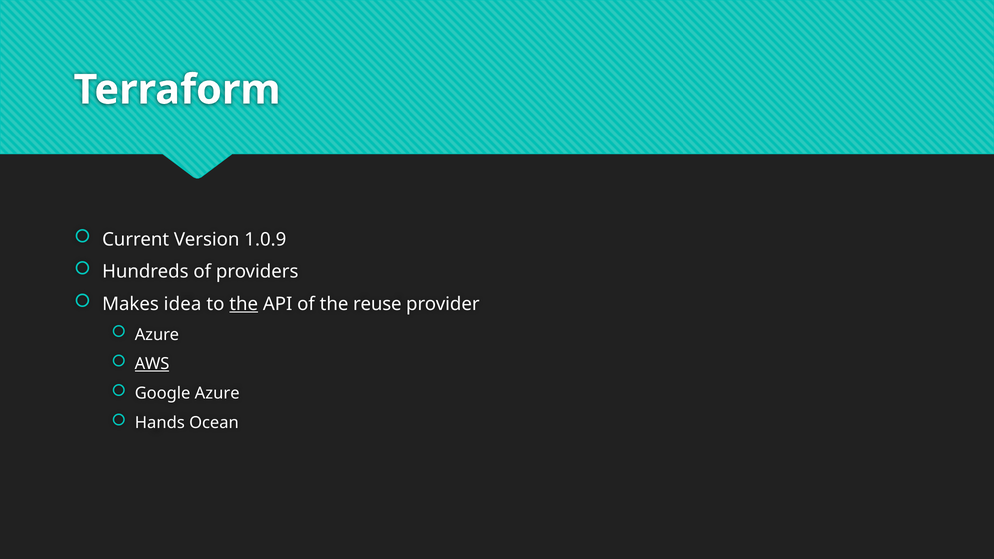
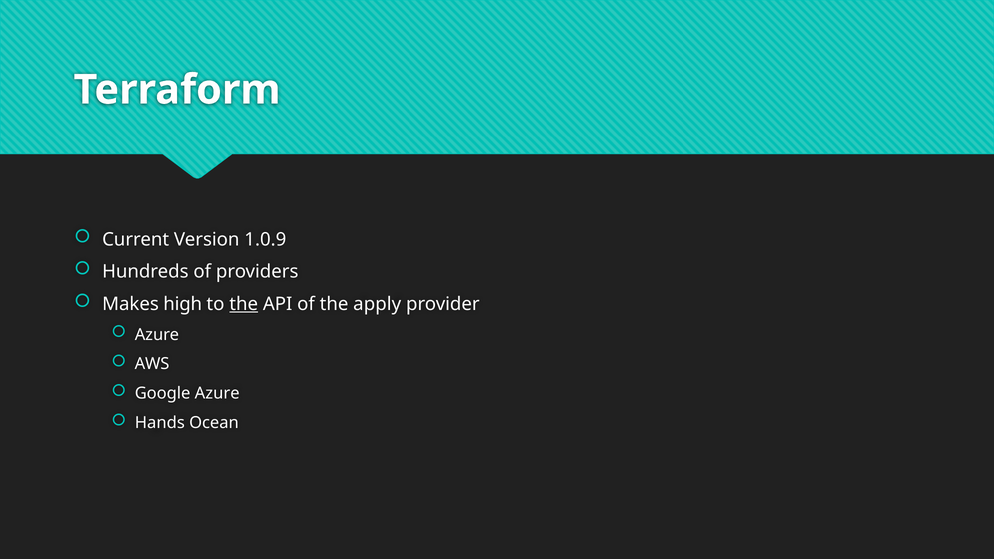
idea: idea -> high
reuse: reuse -> apply
AWS underline: present -> none
